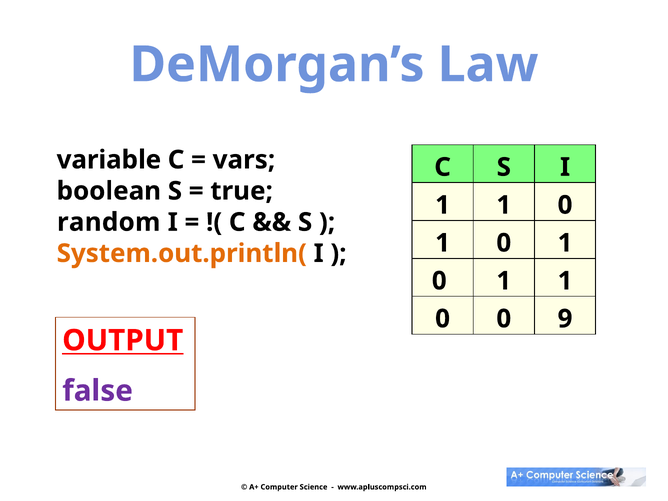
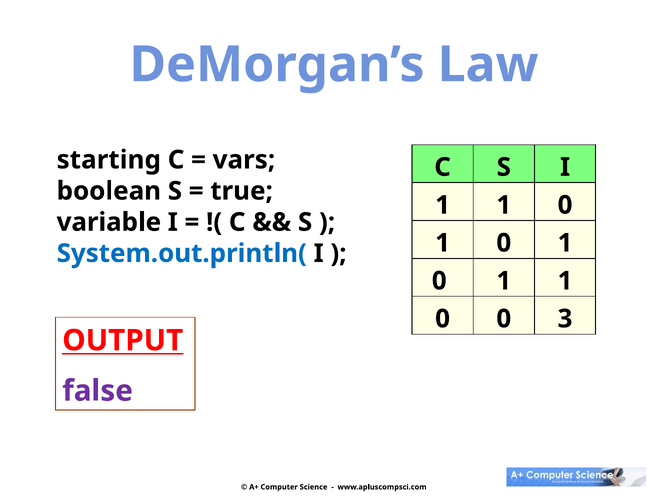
variable: variable -> starting
random: random -> variable
System.out.println( colour: orange -> blue
9: 9 -> 3
